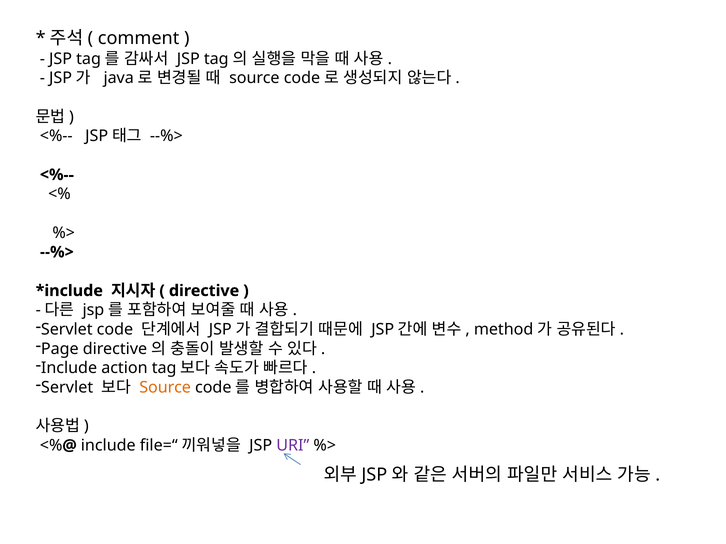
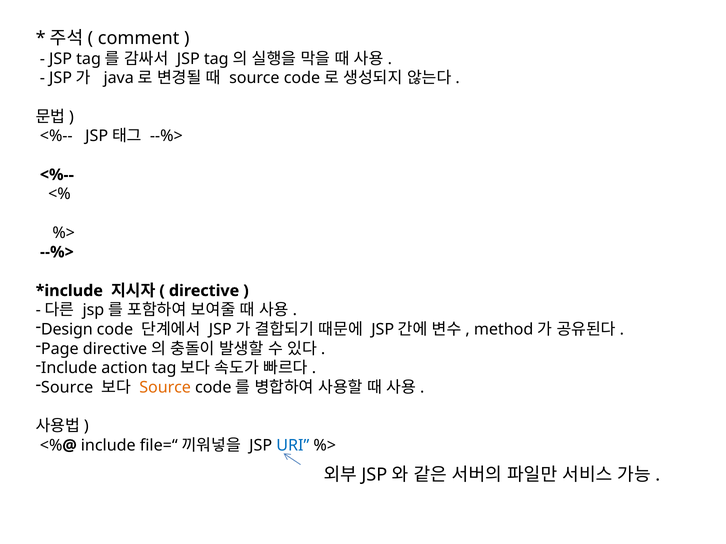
Servlet at (67, 330): Servlet -> Design
Servlet at (67, 388): Servlet -> Source
URI colour: purple -> blue
